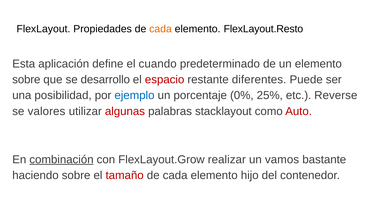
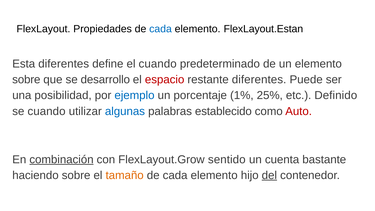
cada at (161, 29) colour: orange -> blue
FlexLayout.Resto: FlexLayout.Resto -> FlexLayout.Estan
Esta aplicación: aplicación -> diferentes
0%: 0% -> 1%
Reverse: Reverse -> Definido
se valores: valores -> cuando
algunas colour: red -> blue
stacklayout: stacklayout -> establecido
realizar: realizar -> sentido
vamos: vamos -> cuenta
tamaño colour: red -> orange
del underline: none -> present
